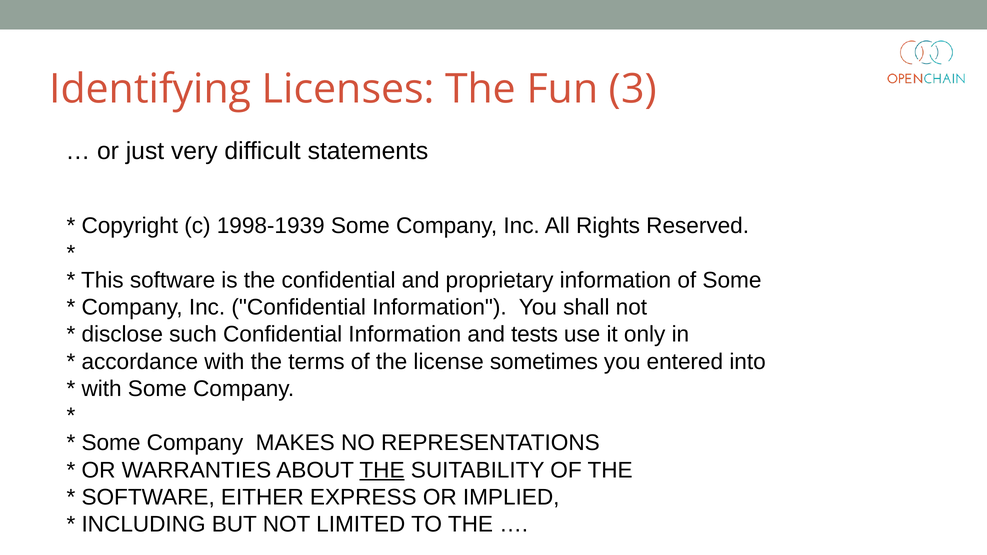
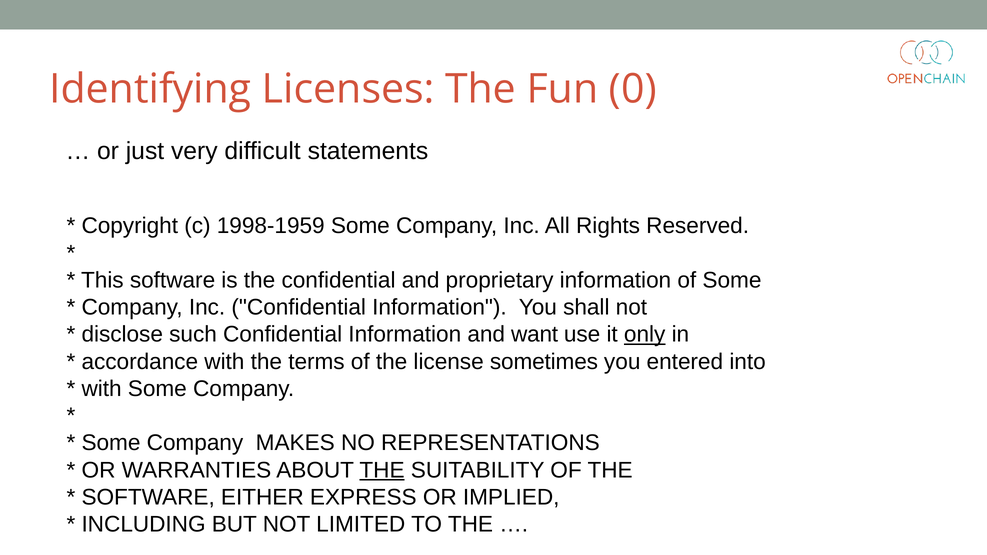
3: 3 -> 0
1998-1939: 1998-1939 -> 1998-1959
tests: tests -> want
only underline: none -> present
